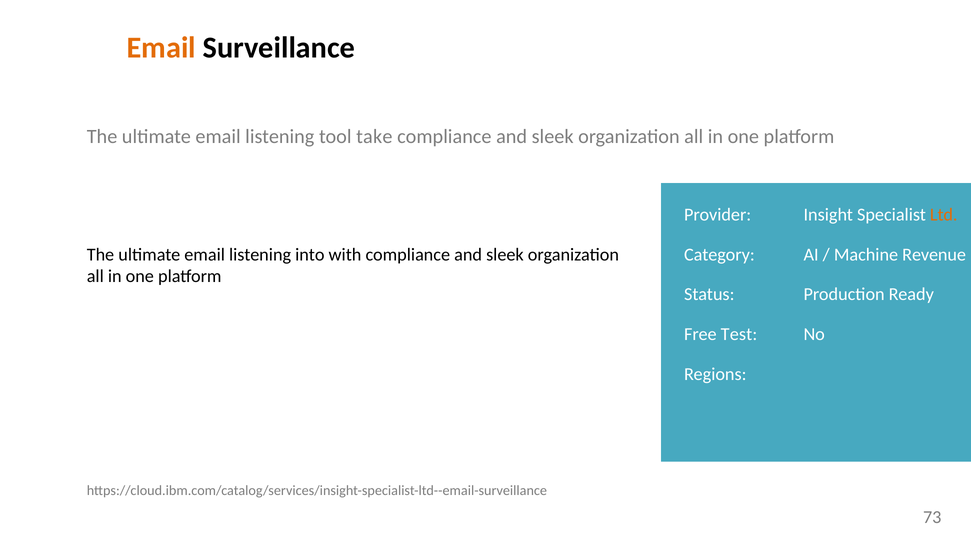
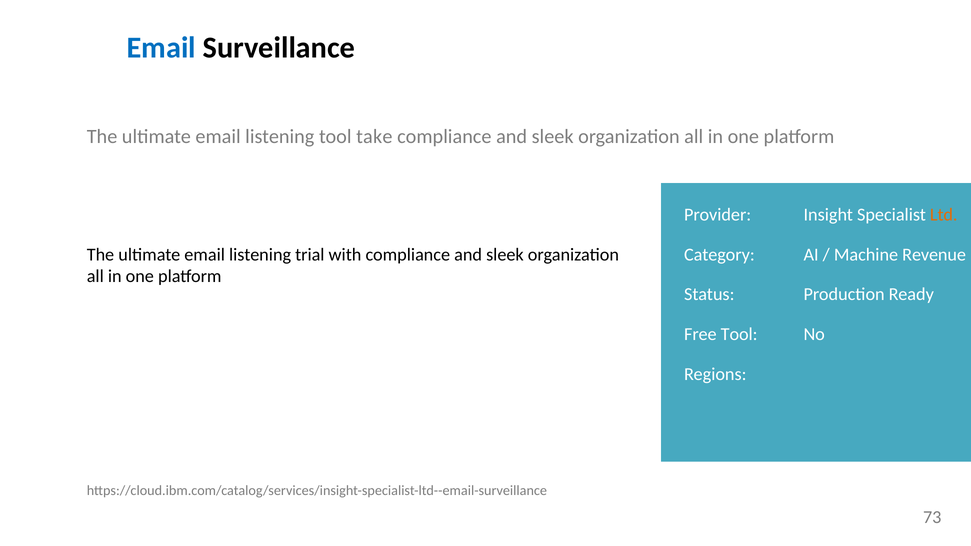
Email at (161, 48) colour: orange -> blue
into: into -> trial
Free Test: Test -> Tool
